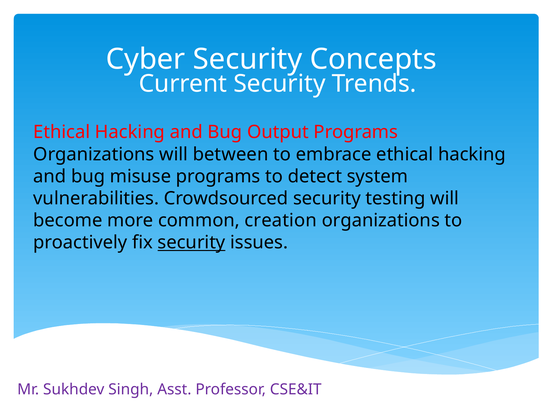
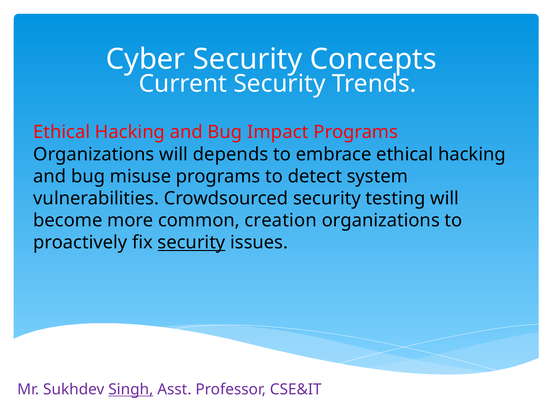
Output: Output -> Impact
between: between -> depends
Singh underline: none -> present
